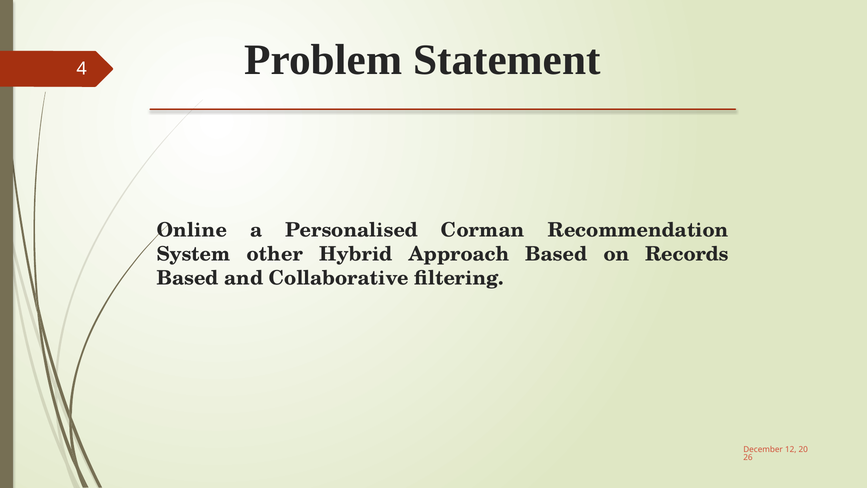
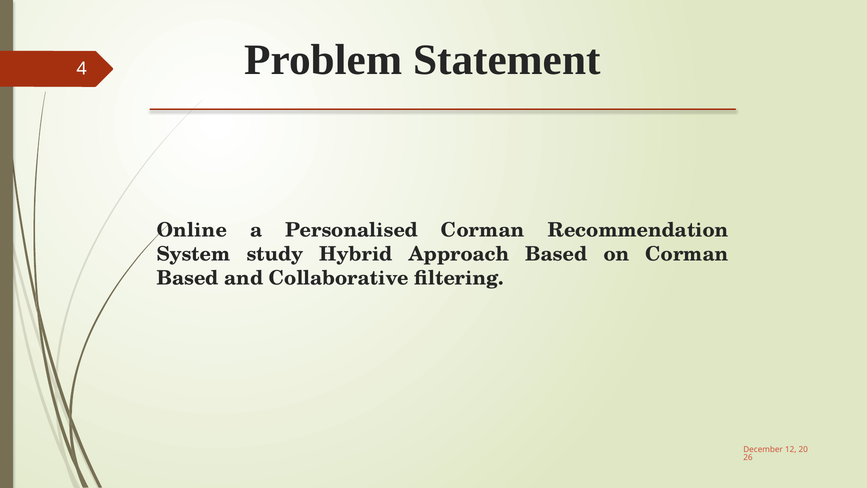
other: other -> study
on Records: Records -> Corman
